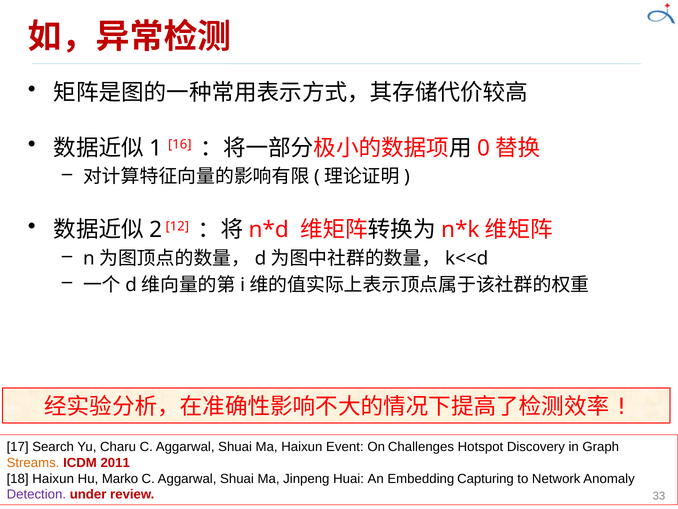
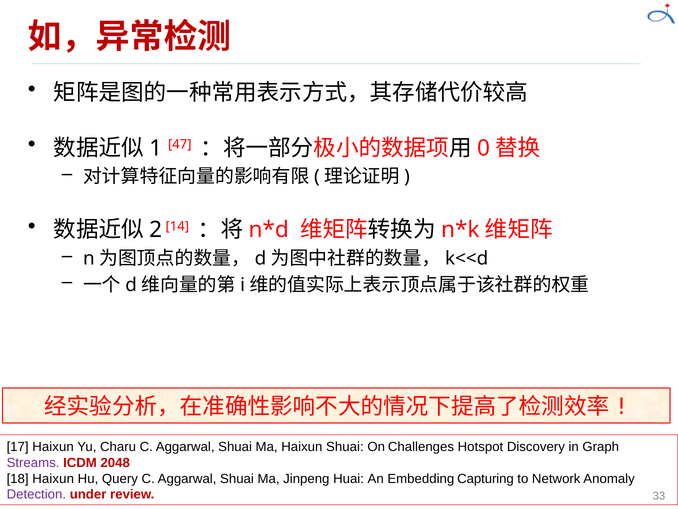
16: 16 -> 47
12: 12 -> 14
17 Search: Search -> Haixun
Haixun Event: Event -> Shuai
Streams colour: orange -> purple
2011: 2011 -> 2048
Marko: Marko -> Query
